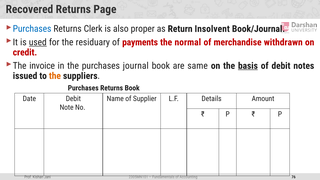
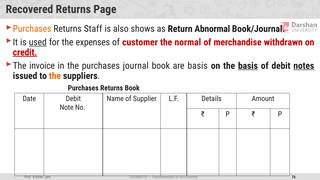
Purchases at (32, 29) colour: blue -> orange
Clerk: Clerk -> Staff
proper: proper -> shows
Insolvent: Insolvent -> Abnormal
residuary: residuary -> expenses
payments: payments -> customer
credit underline: none -> present
are same: same -> basis
notes underline: none -> present
